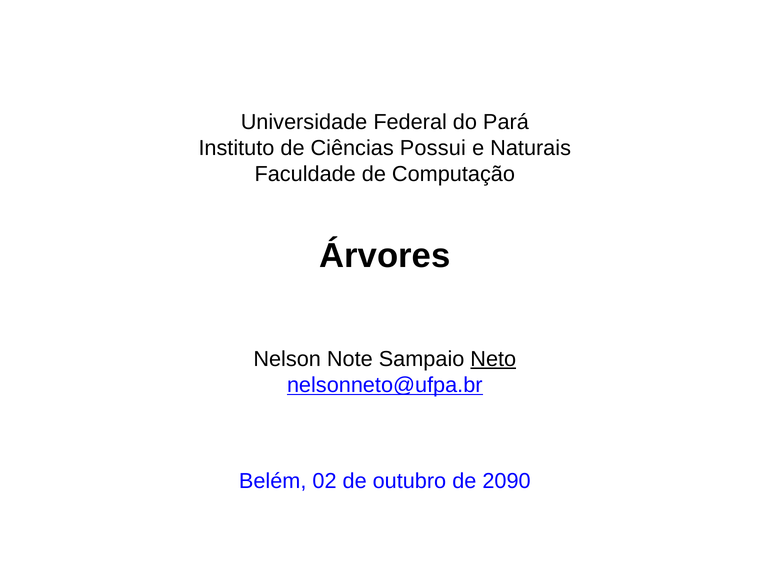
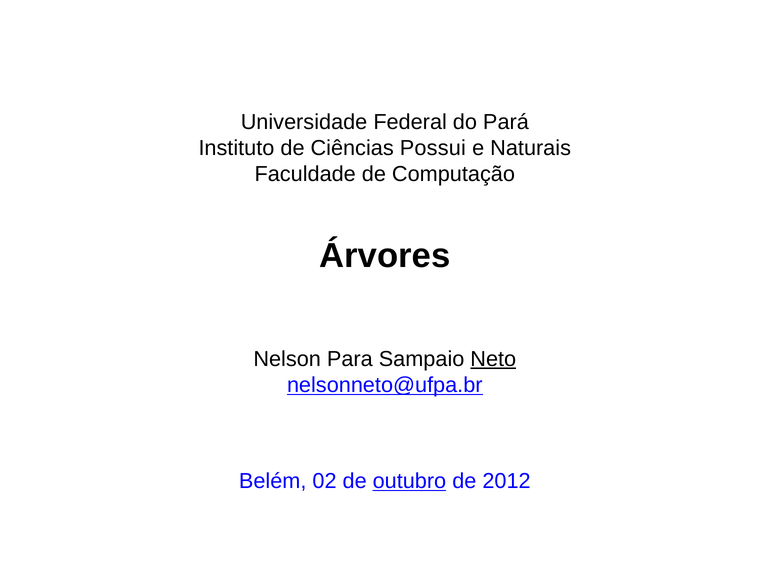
Note: Note -> Para
outubro underline: none -> present
2090: 2090 -> 2012
